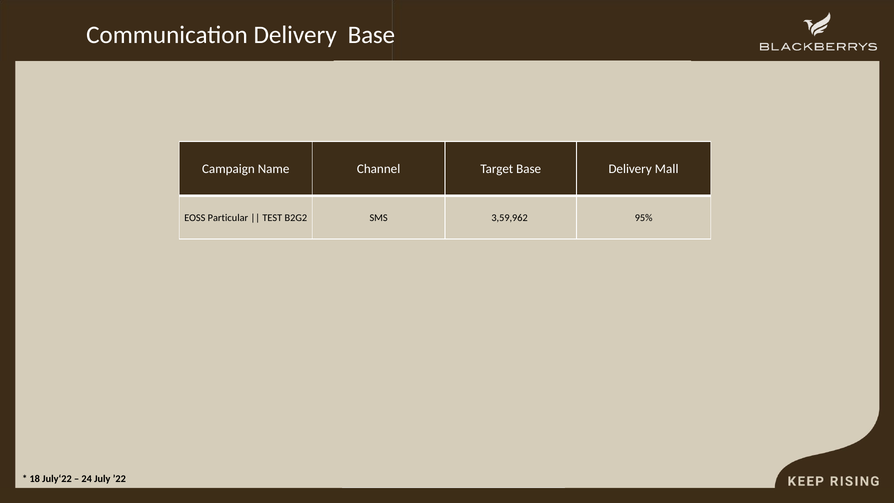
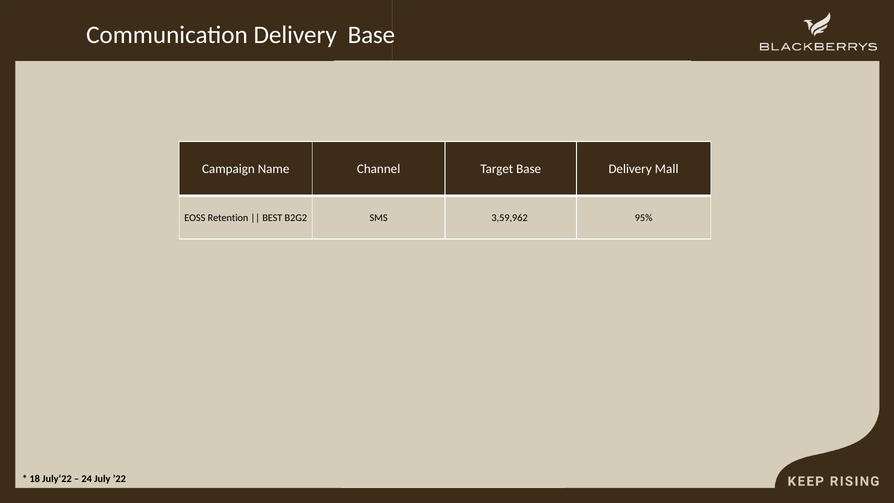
Particular: Particular -> Retention
TEST: TEST -> BEST
